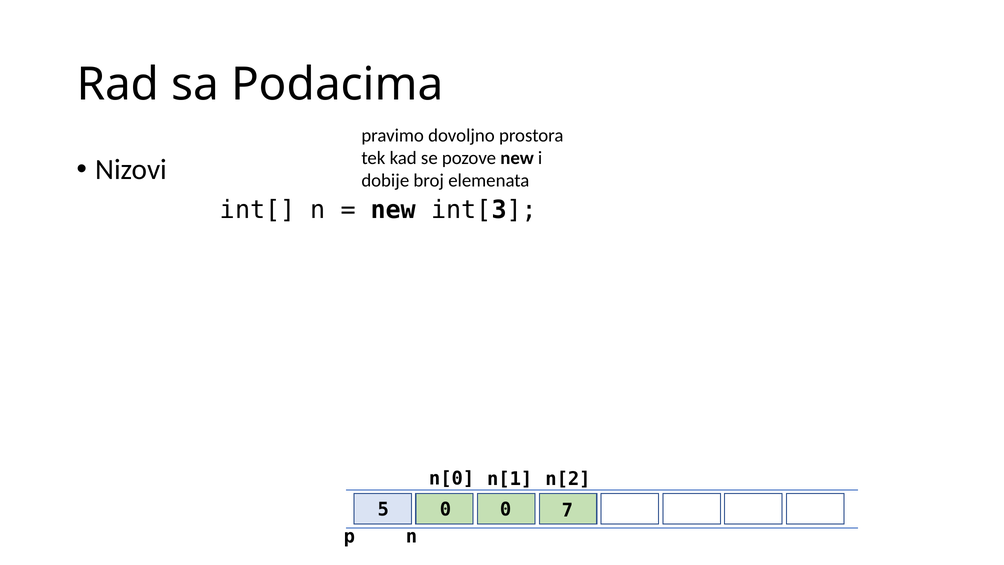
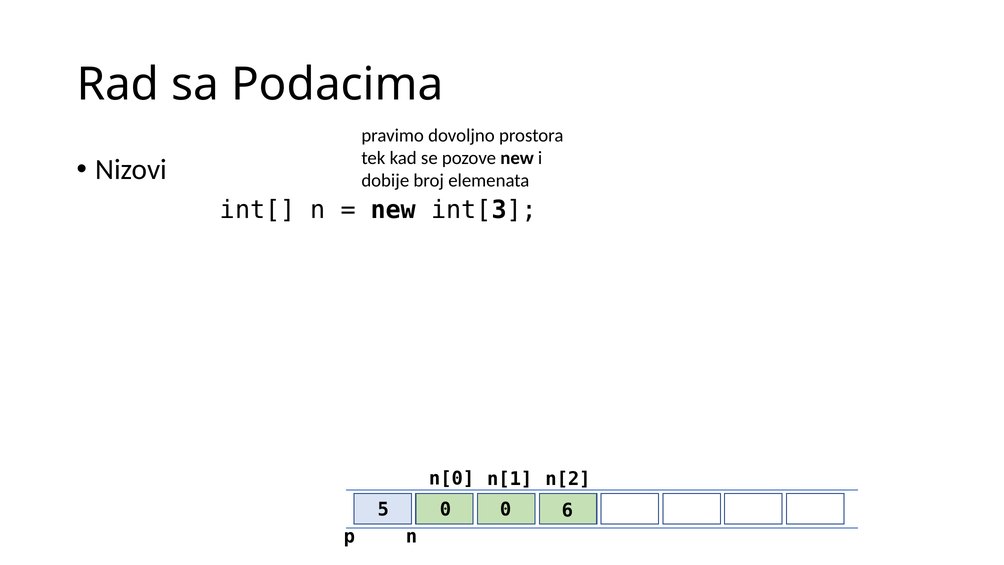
7: 7 -> 6
